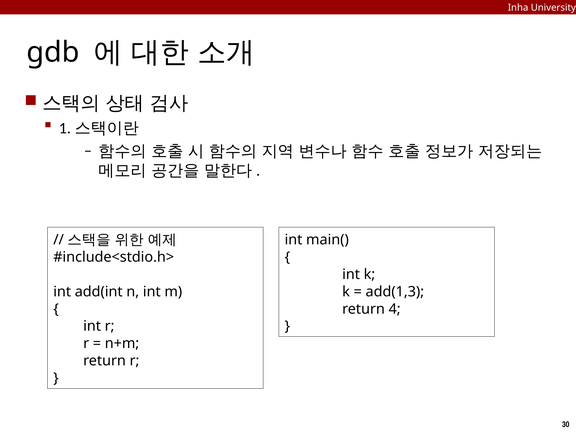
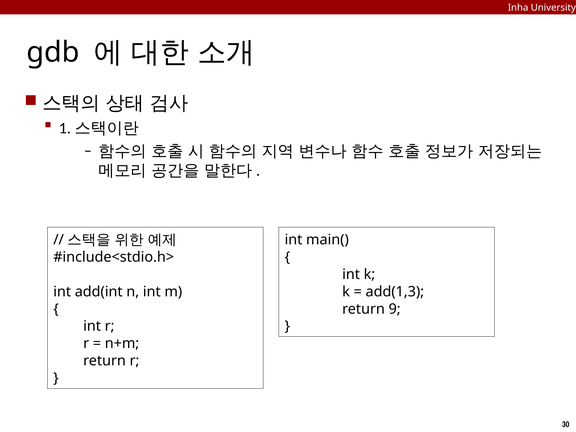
4: 4 -> 9
